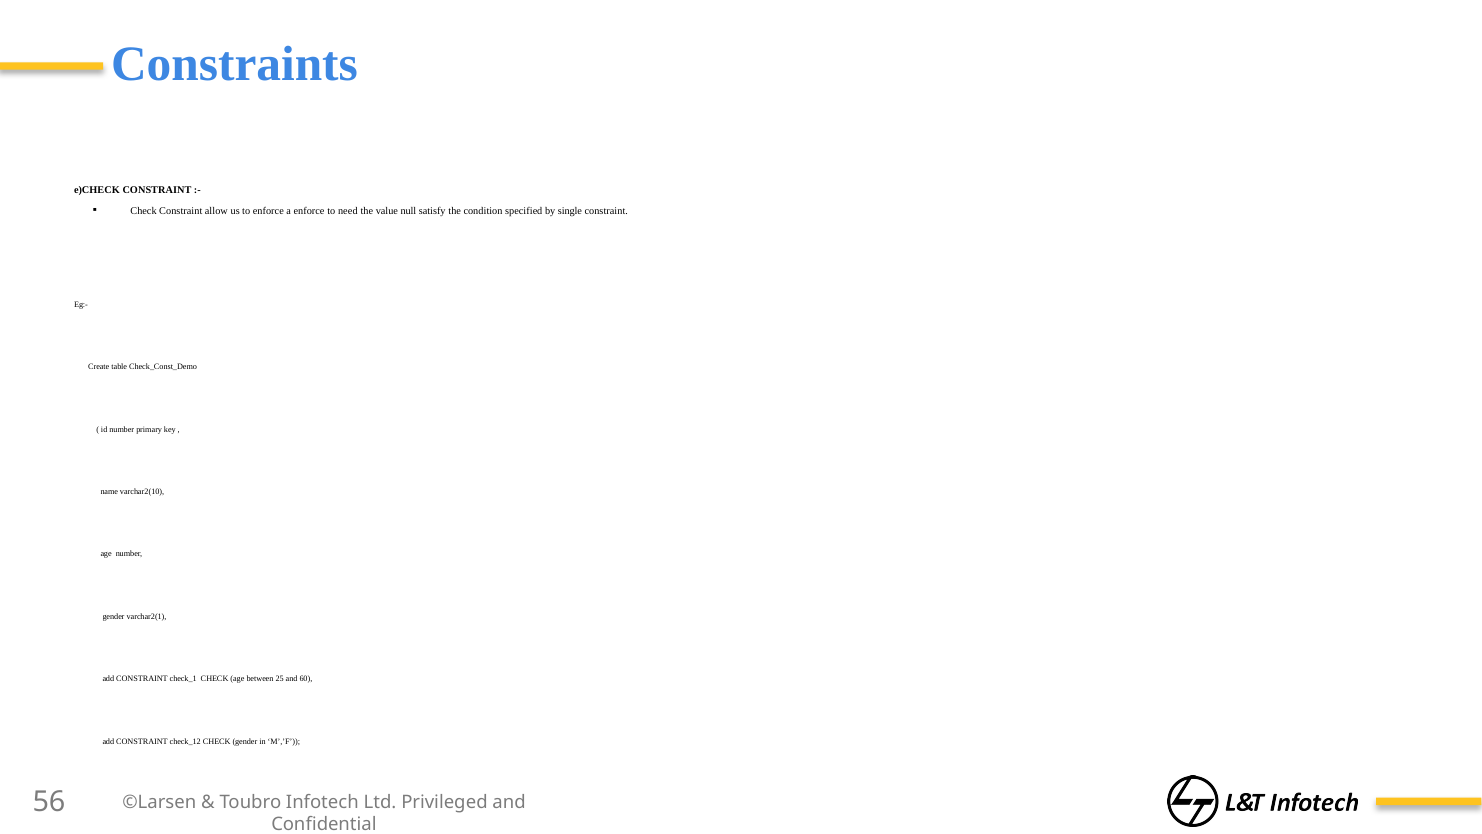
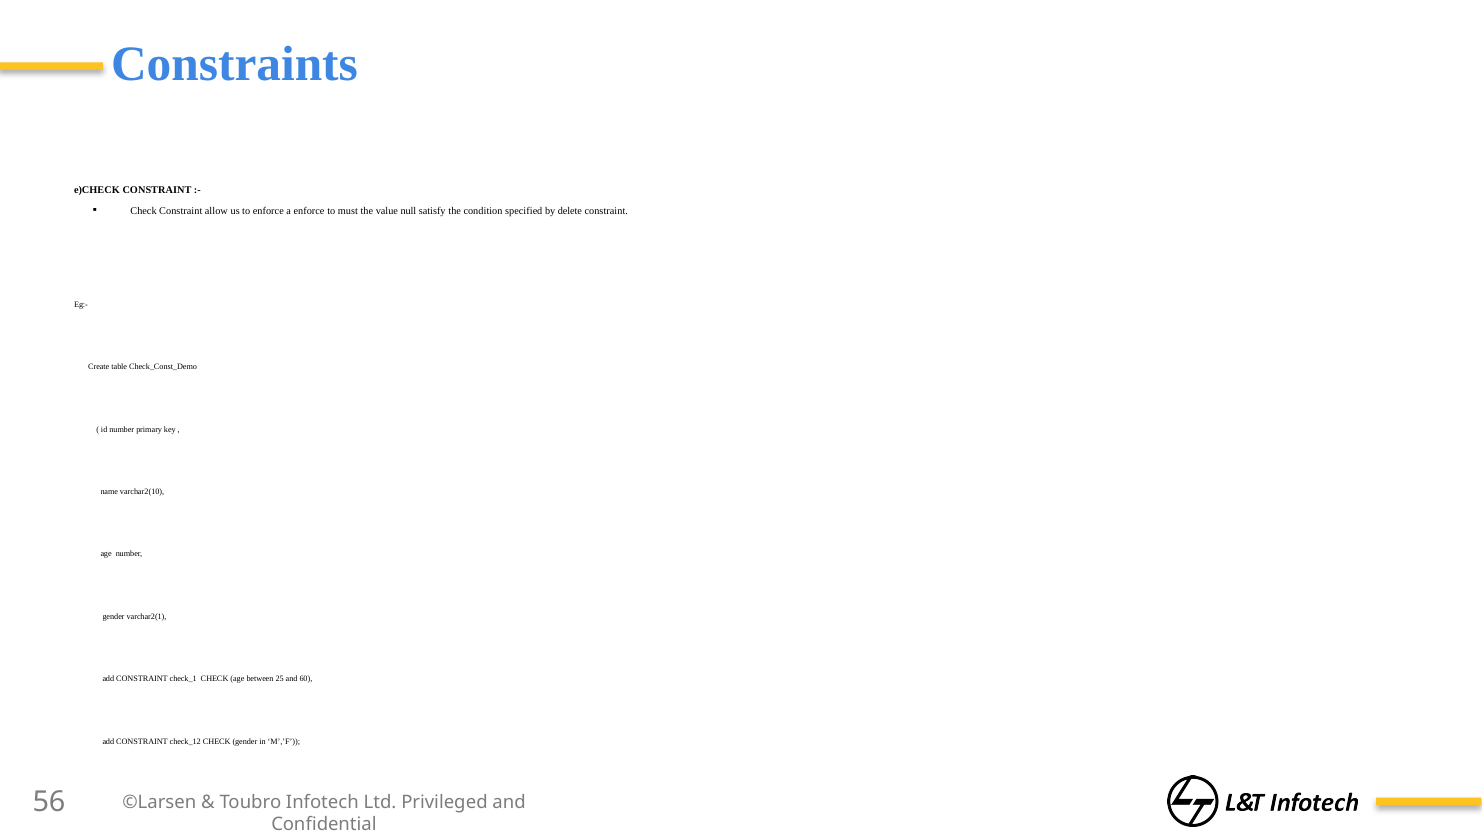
need: need -> must
single: single -> delete
